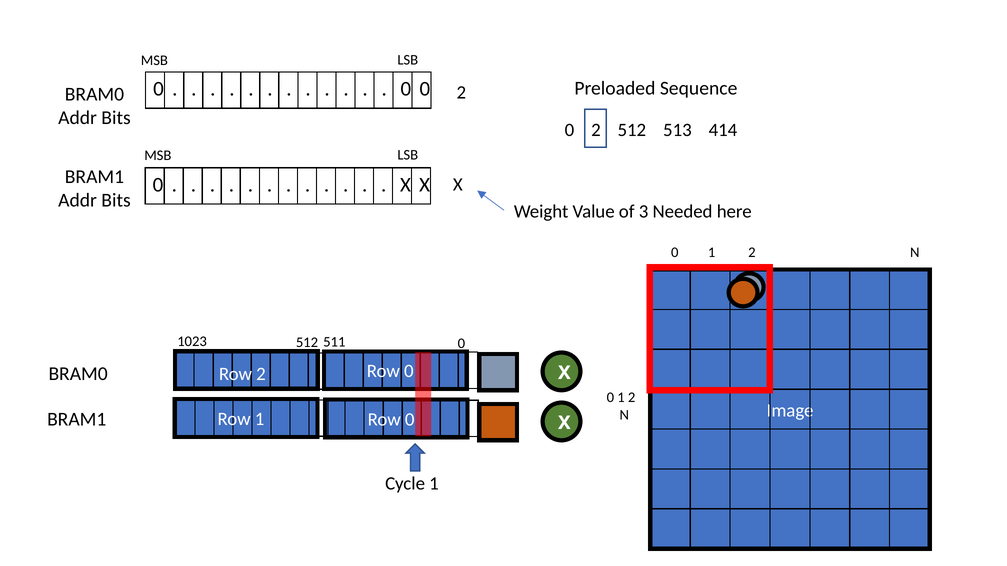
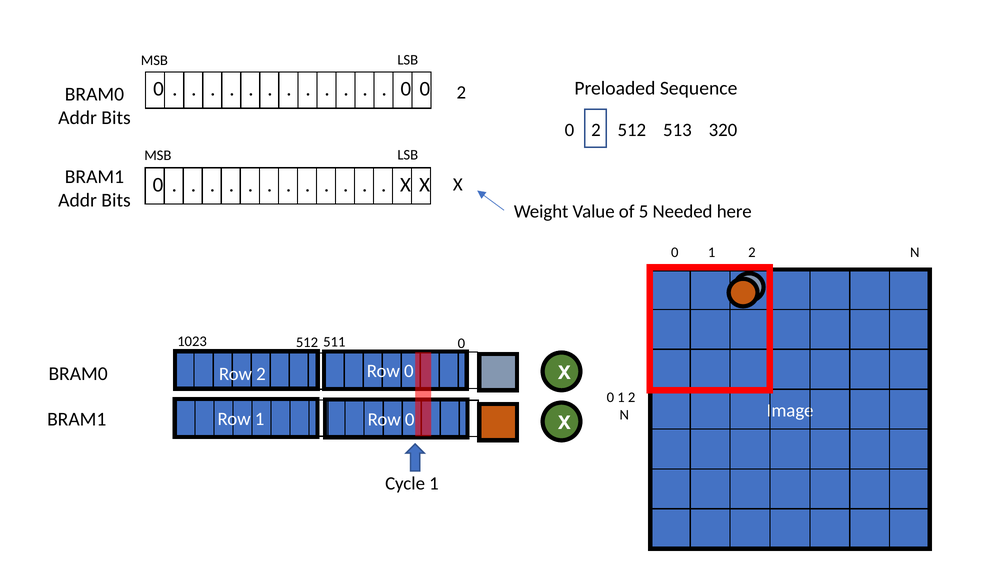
414: 414 -> 320
3: 3 -> 5
